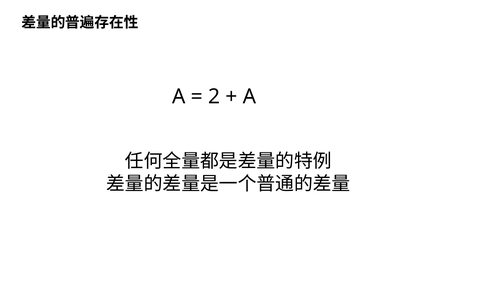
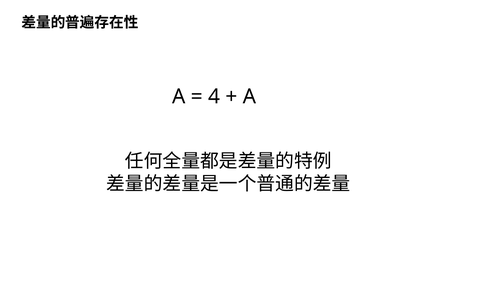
2: 2 -> 4
